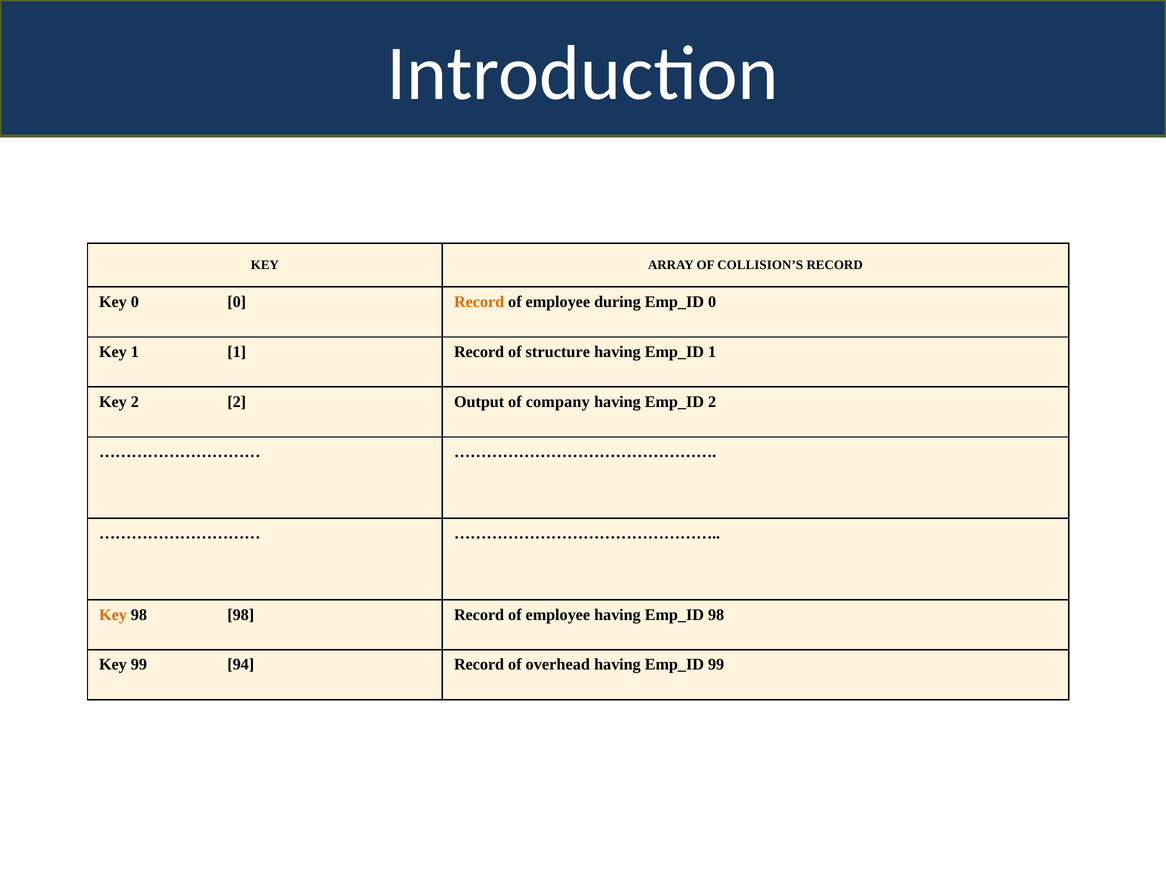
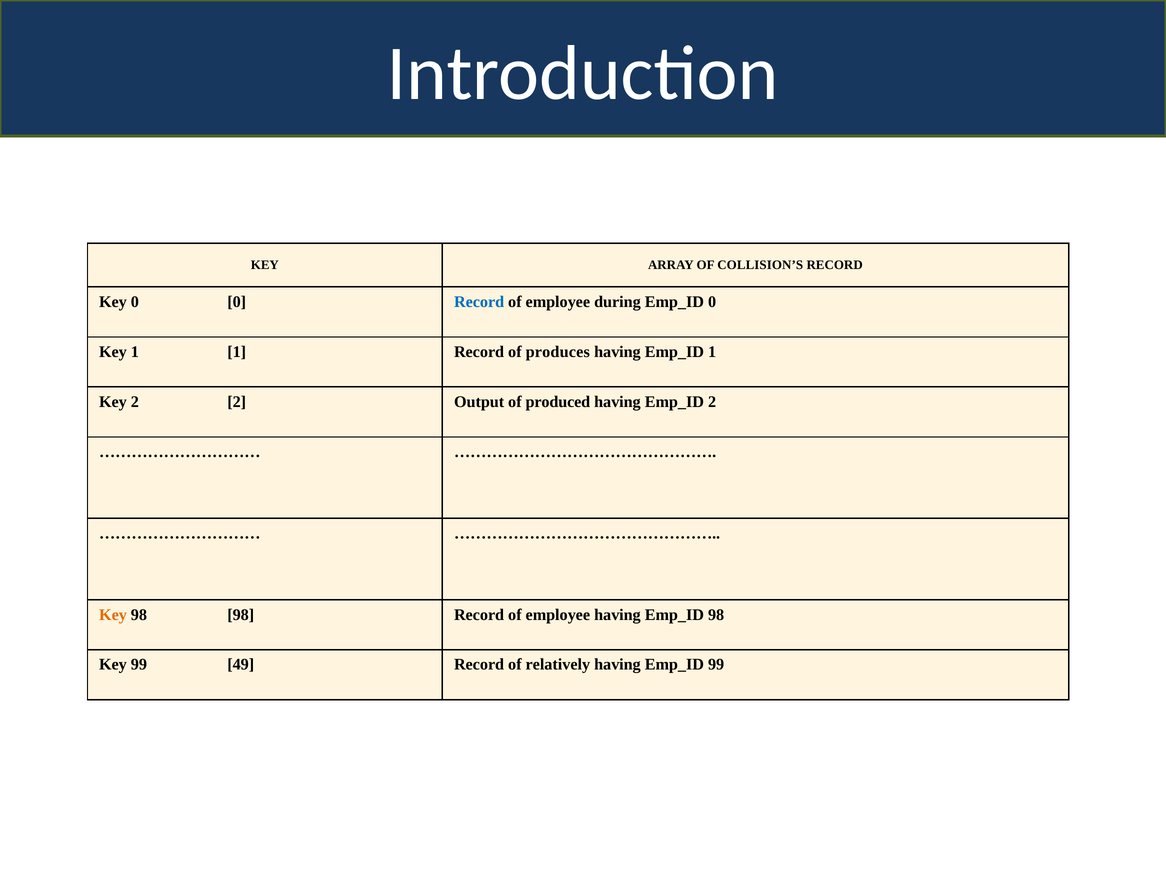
Record at (479, 301) colour: orange -> blue
structure: structure -> produces
company: company -> produced
94: 94 -> 49
overhead: overhead -> relatively
